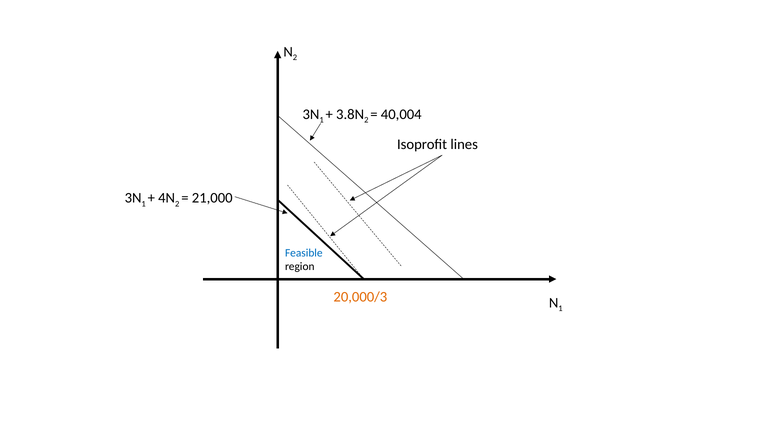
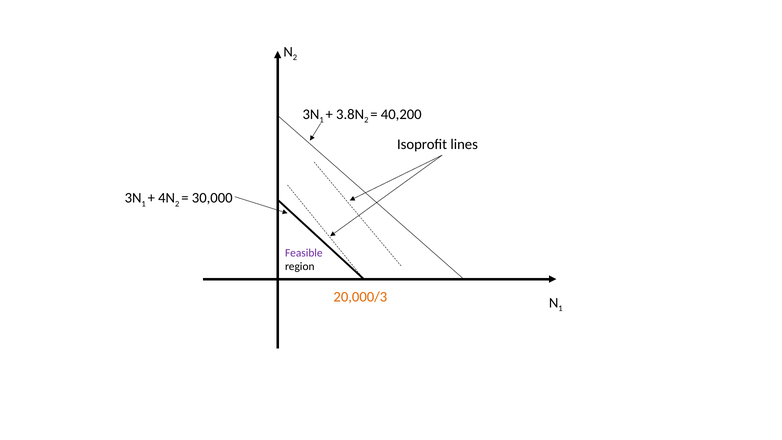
40,004: 40,004 -> 40,200
21,000: 21,000 -> 30,000
Feasible colour: blue -> purple
